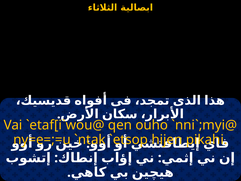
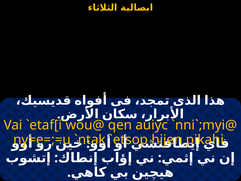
ouho: ouho -> auiyc
